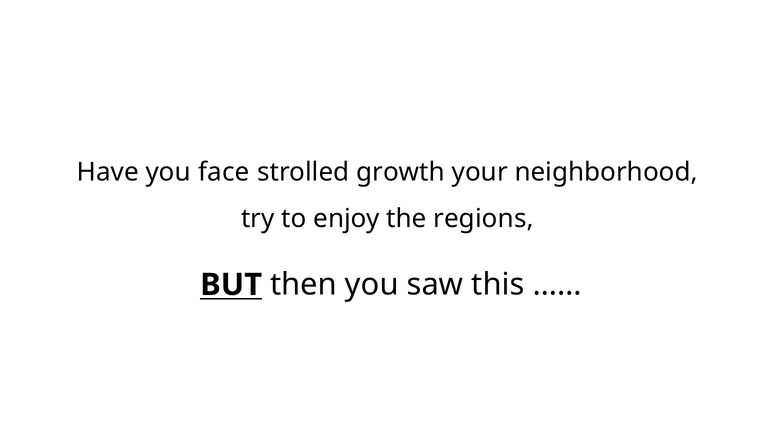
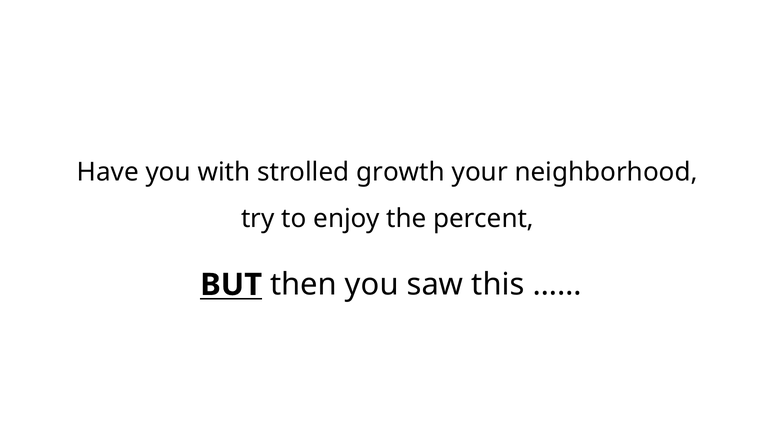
face: face -> with
regions: regions -> percent
